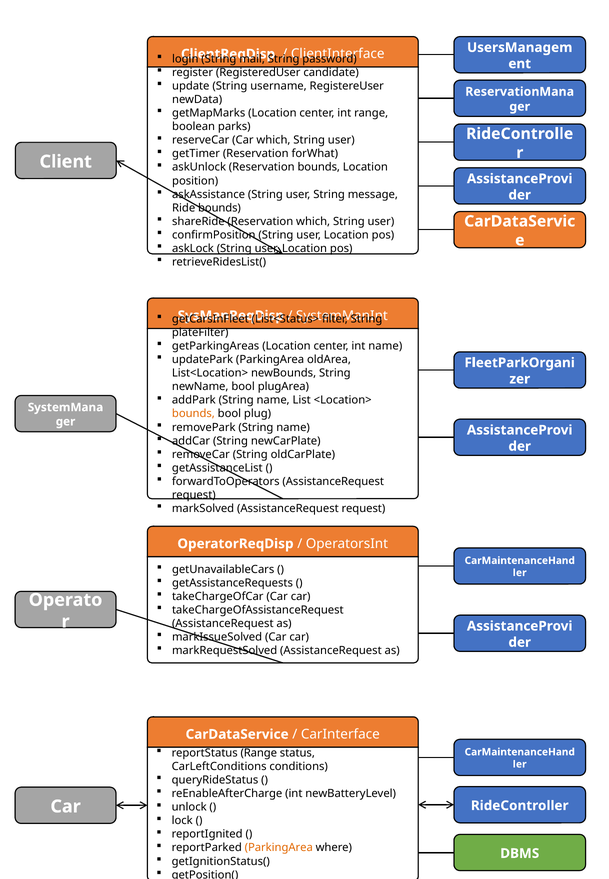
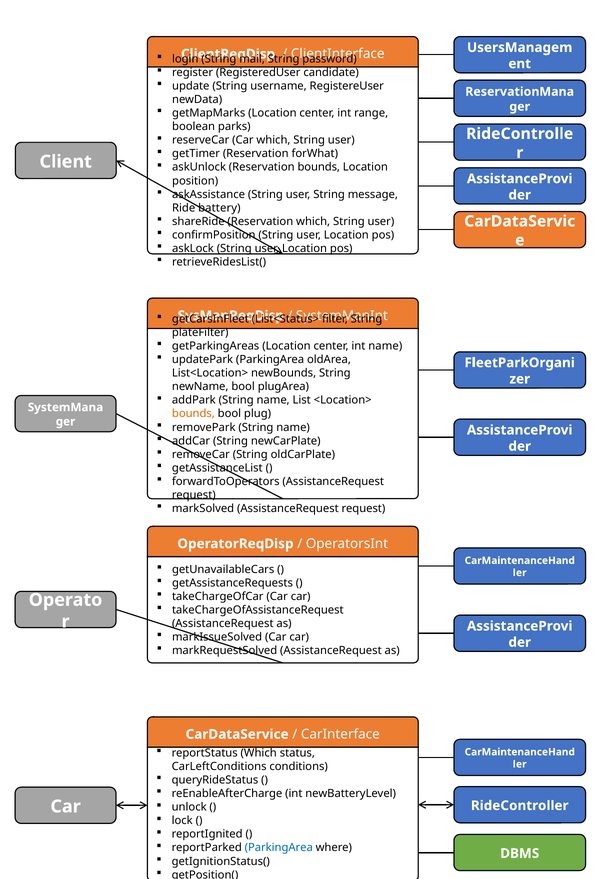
Ride bounds: bounds -> battery
reportStatus Range: Range -> Which
ParkingArea at (279, 848) colour: orange -> blue
